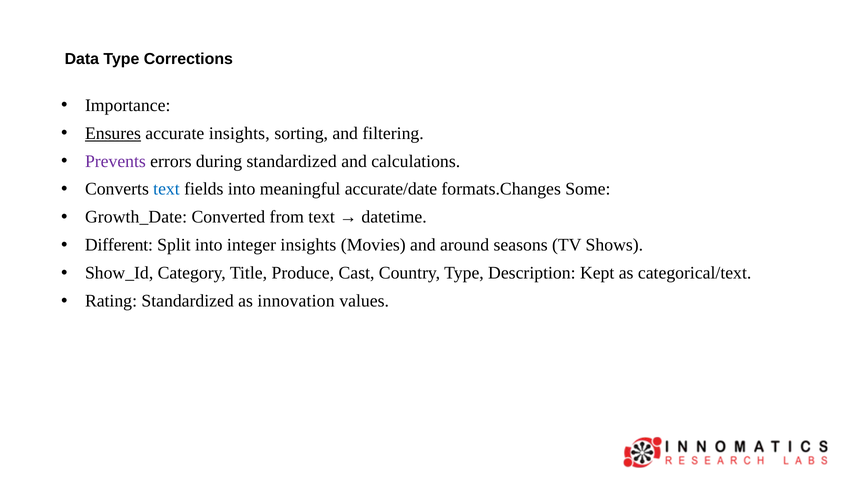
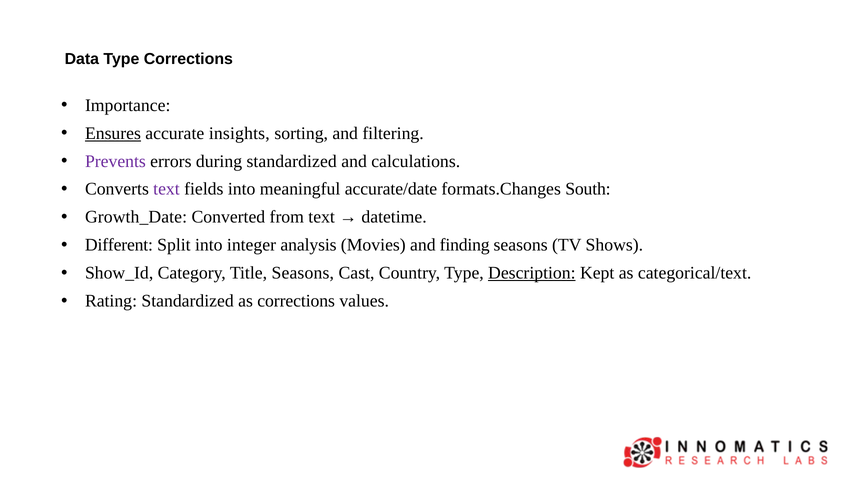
text at (166, 189) colour: blue -> purple
Some: Some -> South
integer insights: insights -> analysis
around: around -> finding
Title Produce: Produce -> Seasons
Description underline: none -> present
as innovation: innovation -> corrections
